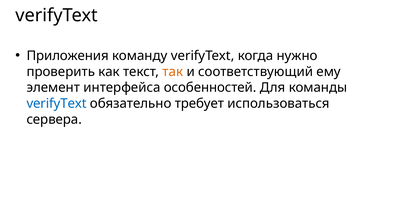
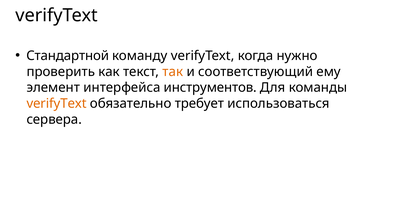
Приложения: Приложения -> Стандартной
особенностей: особенностей -> инструментов
verifyText at (57, 103) colour: blue -> orange
